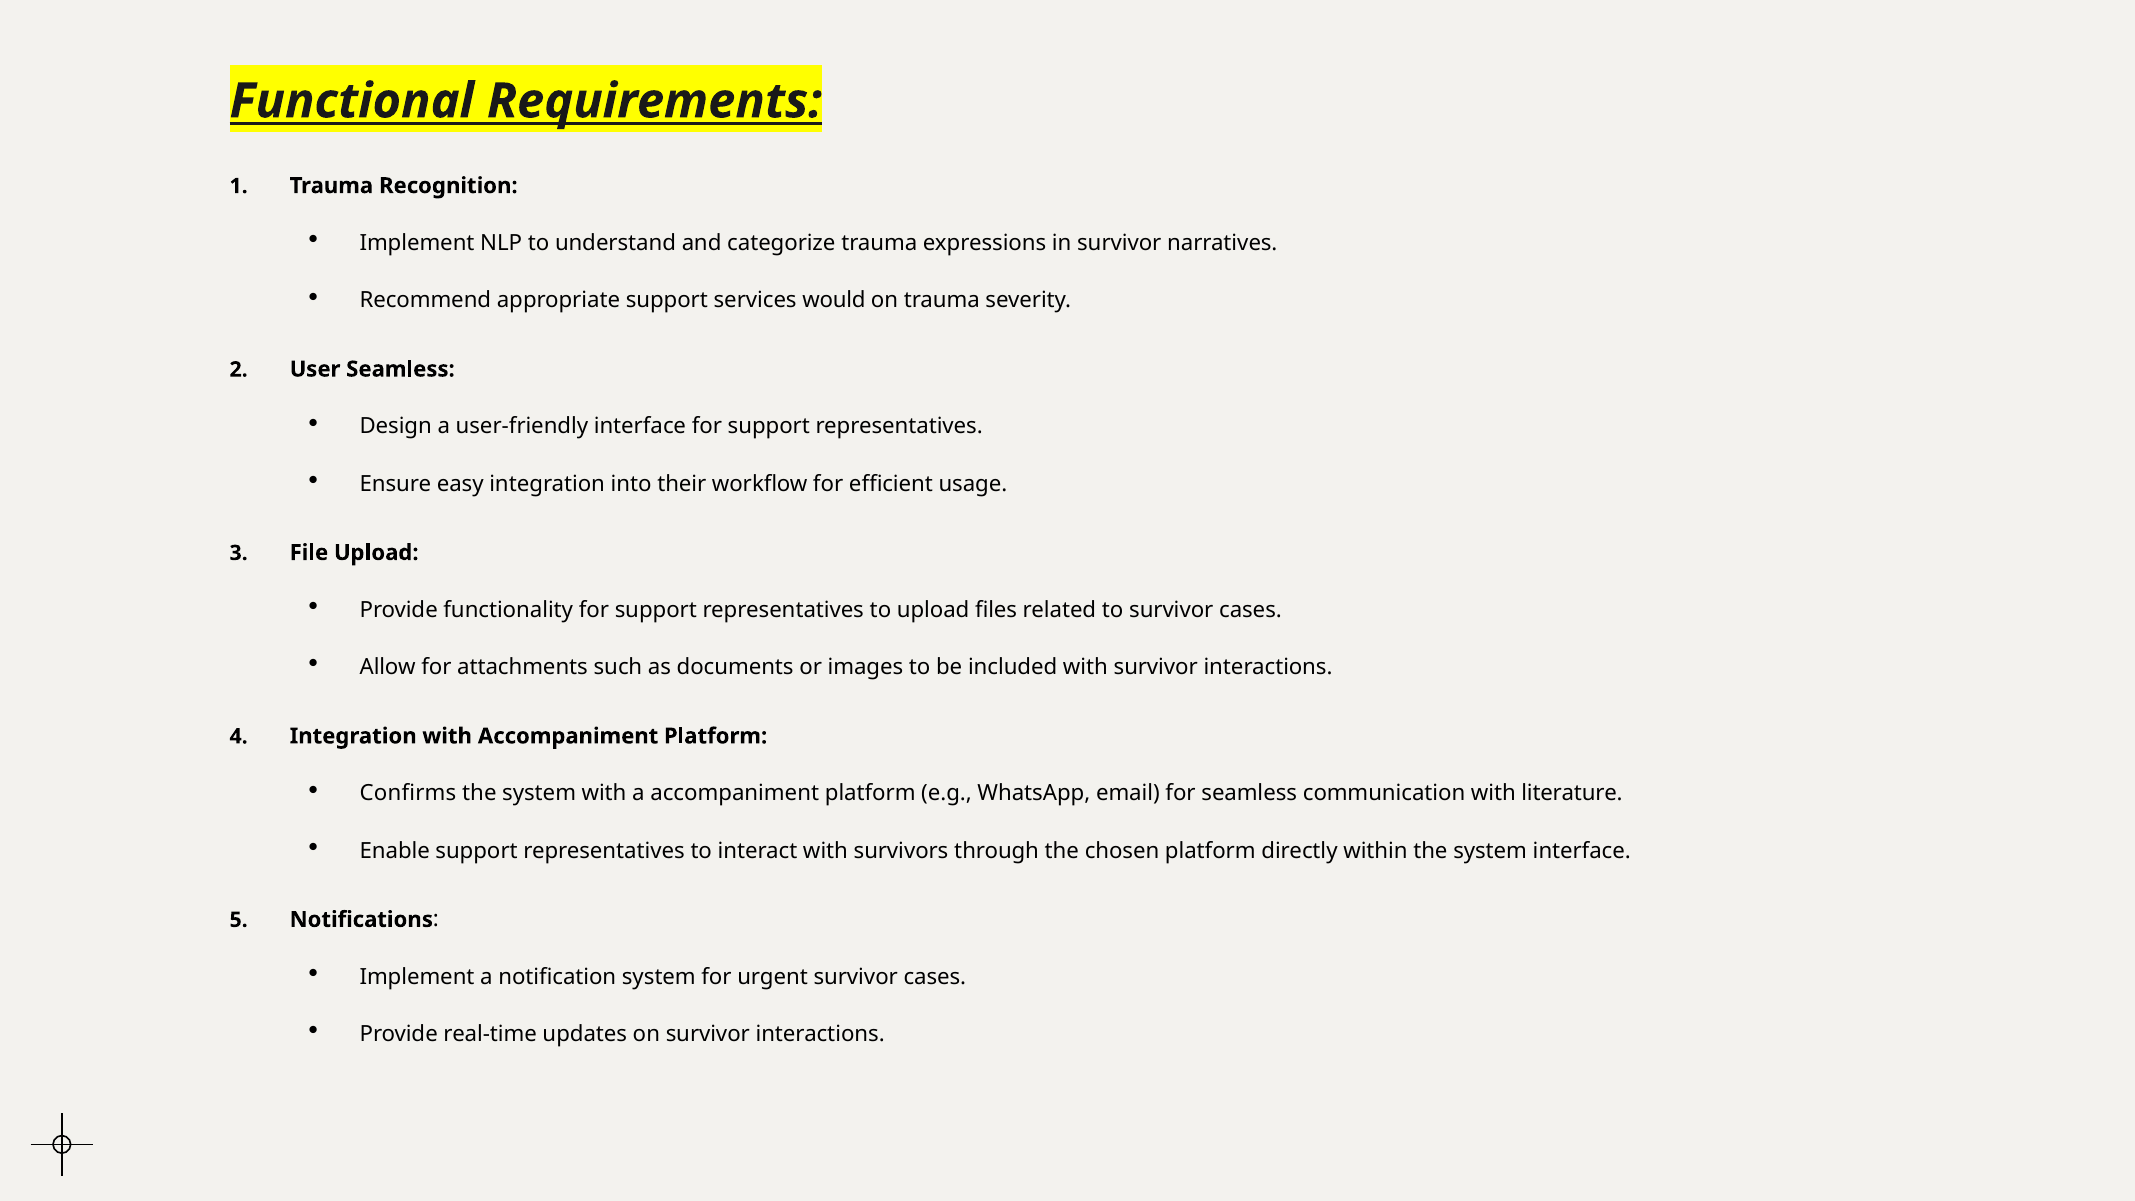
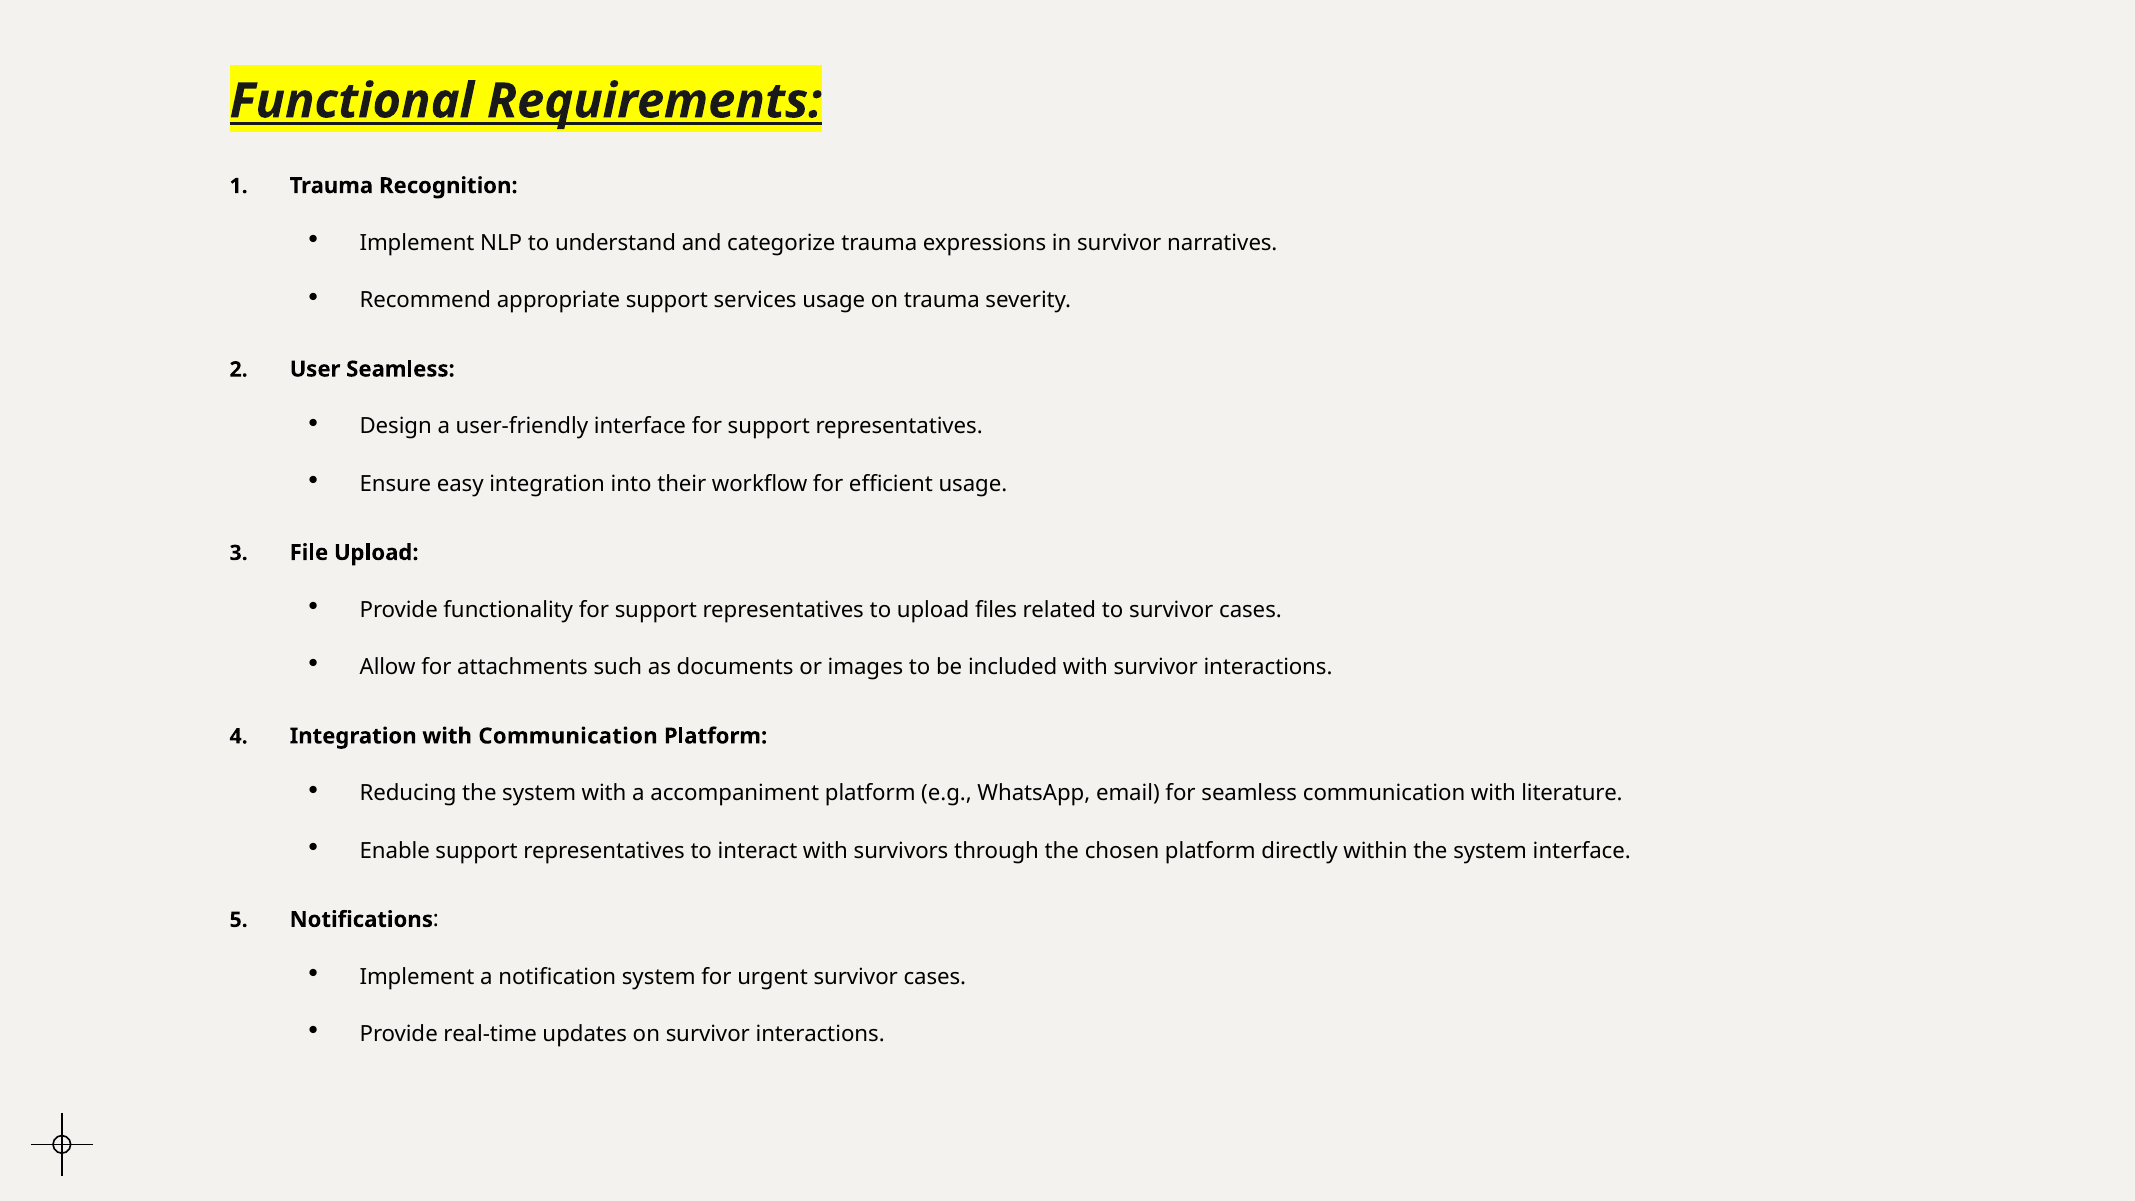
services would: would -> usage
with Accompaniment: Accompaniment -> Communication
Confirms: Confirms -> Reducing
